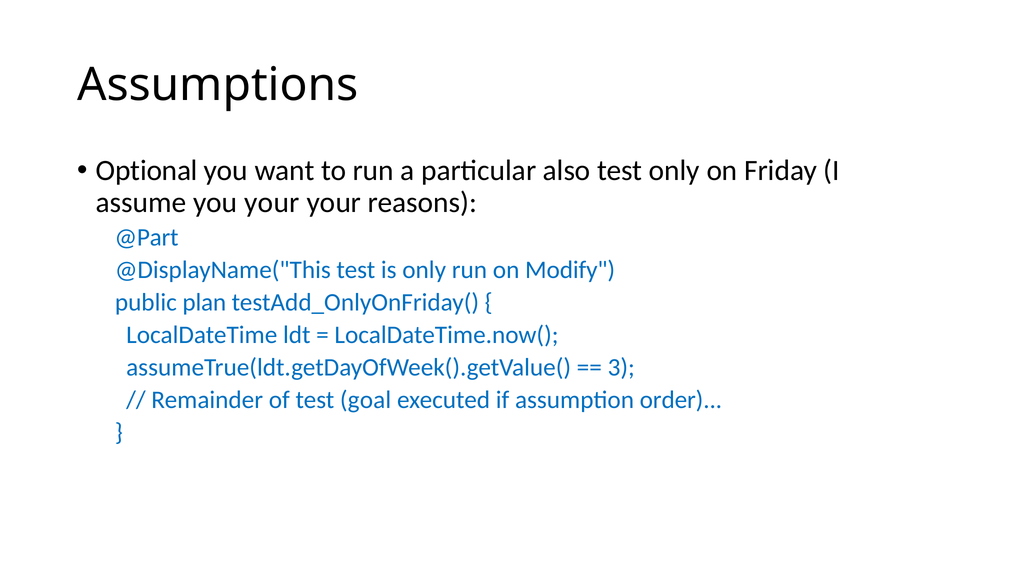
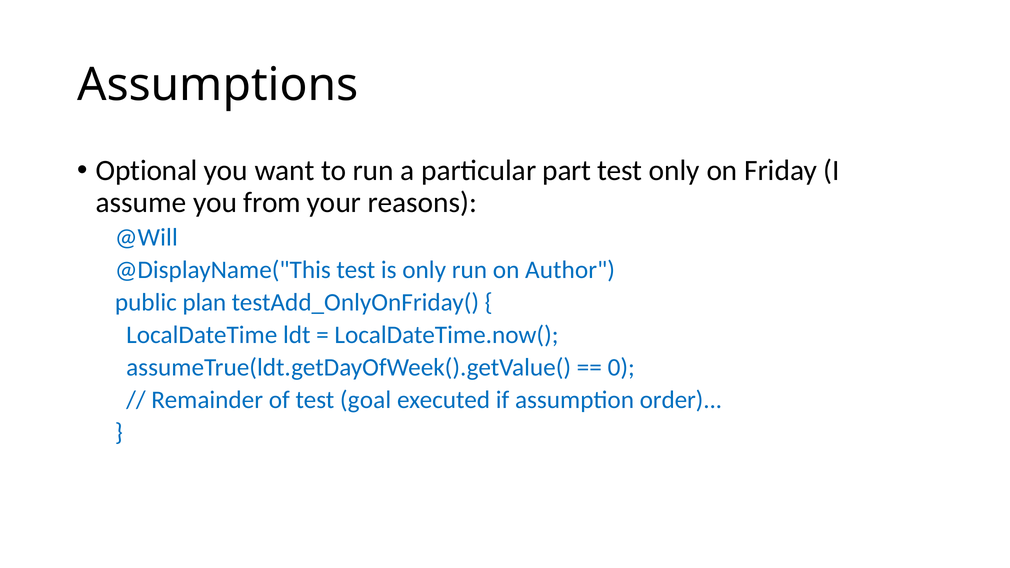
also: also -> part
you your: your -> from
@Part: @Part -> @Will
Modify: Modify -> Author
3: 3 -> 0
